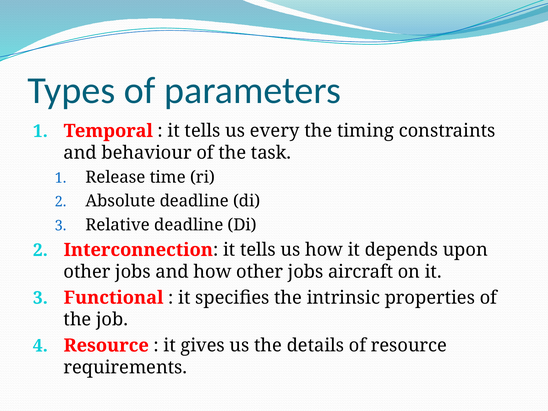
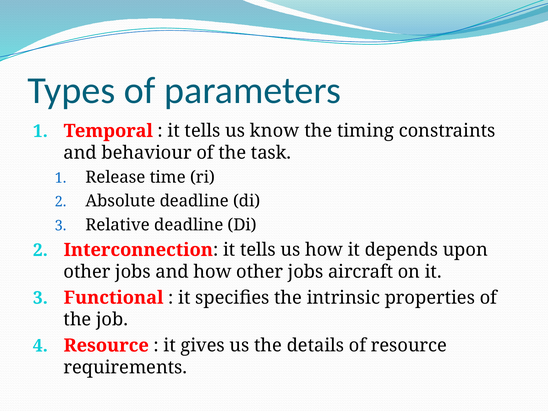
every: every -> know
